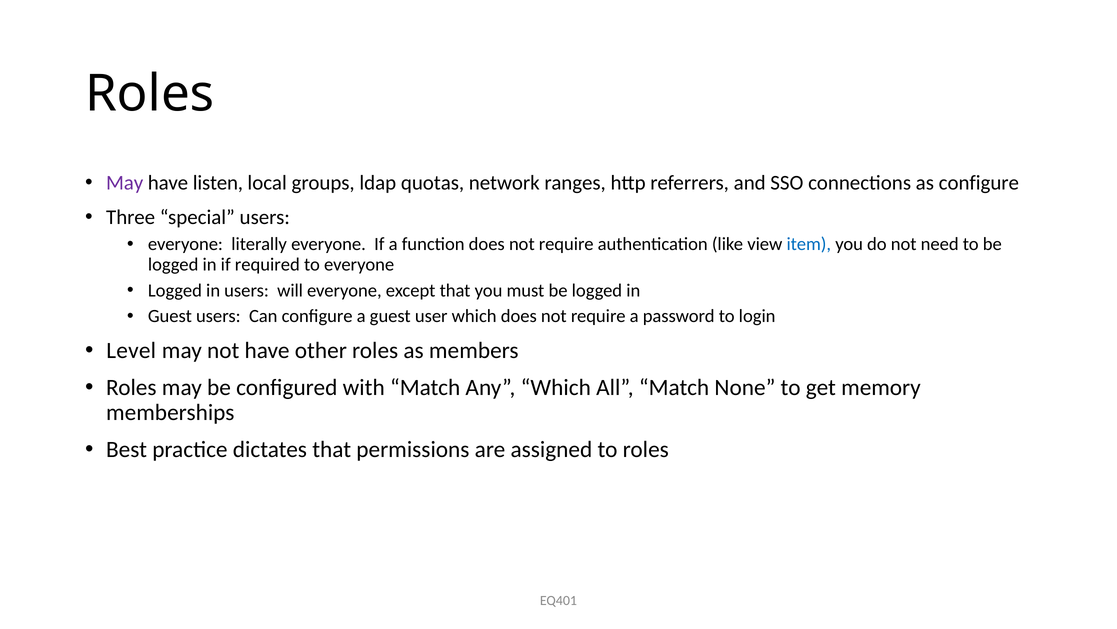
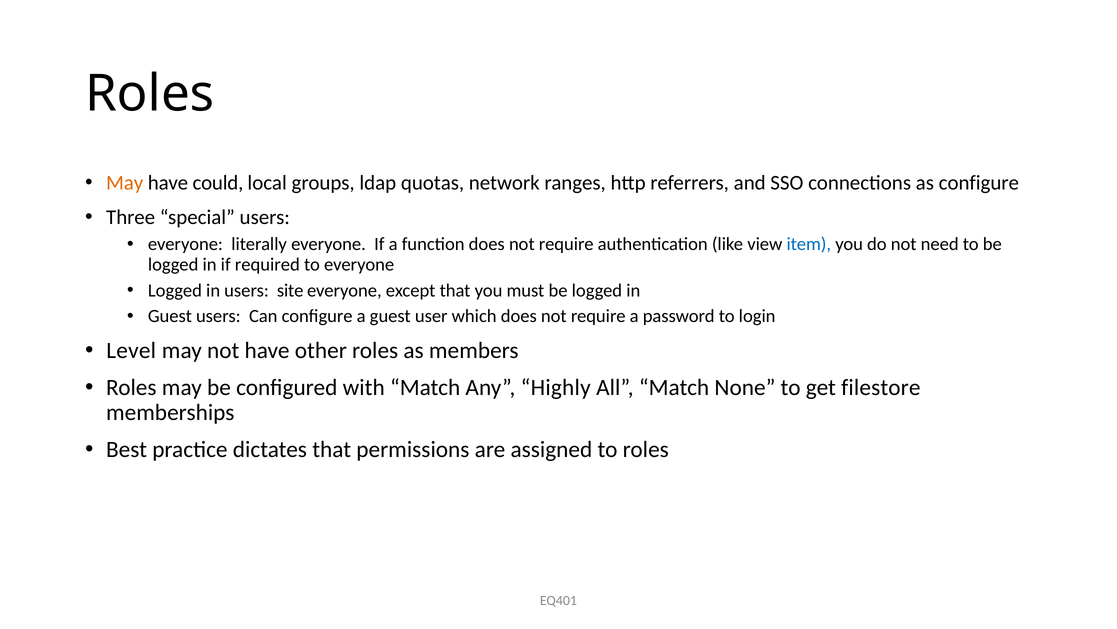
May at (125, 183) colour: purple -> orange
listen: listen -> could
will: will -> site
Any Which: Which -> Highly
memory: memory -> filestore
